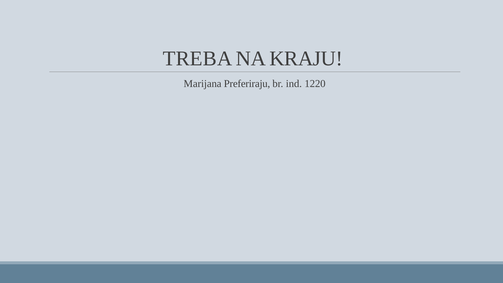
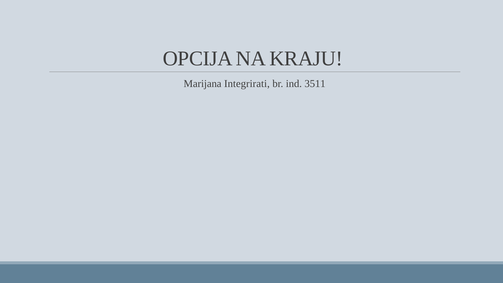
TREBA: TREBA -> OPCIJA
Preferiraju: Preferiraju -> Integrirati
1220: 1220 -> 3511
